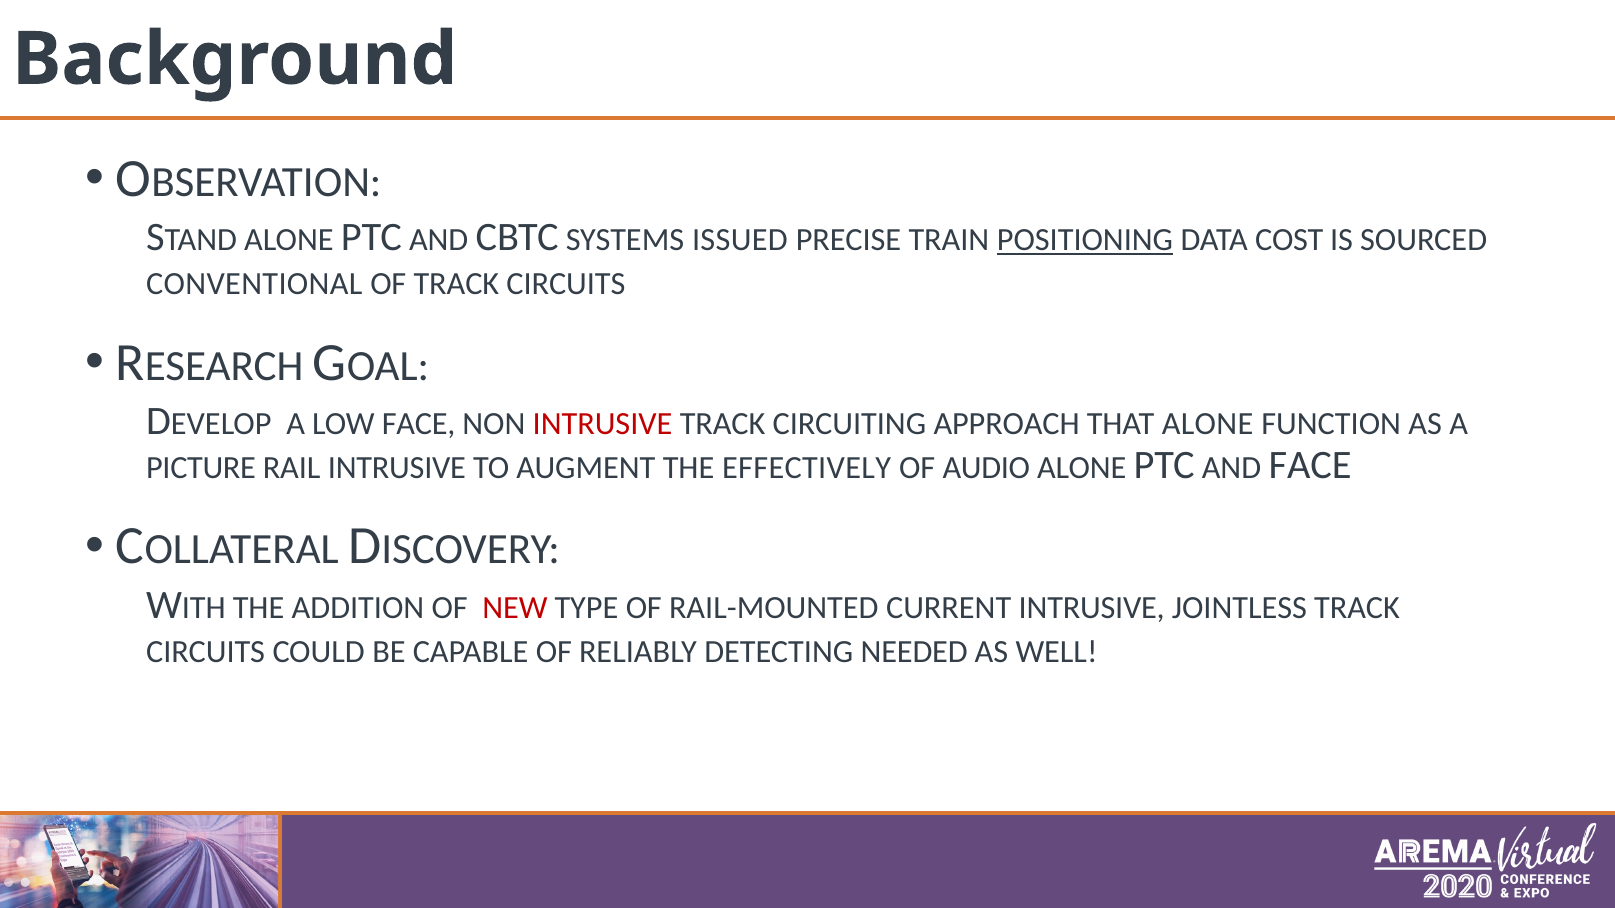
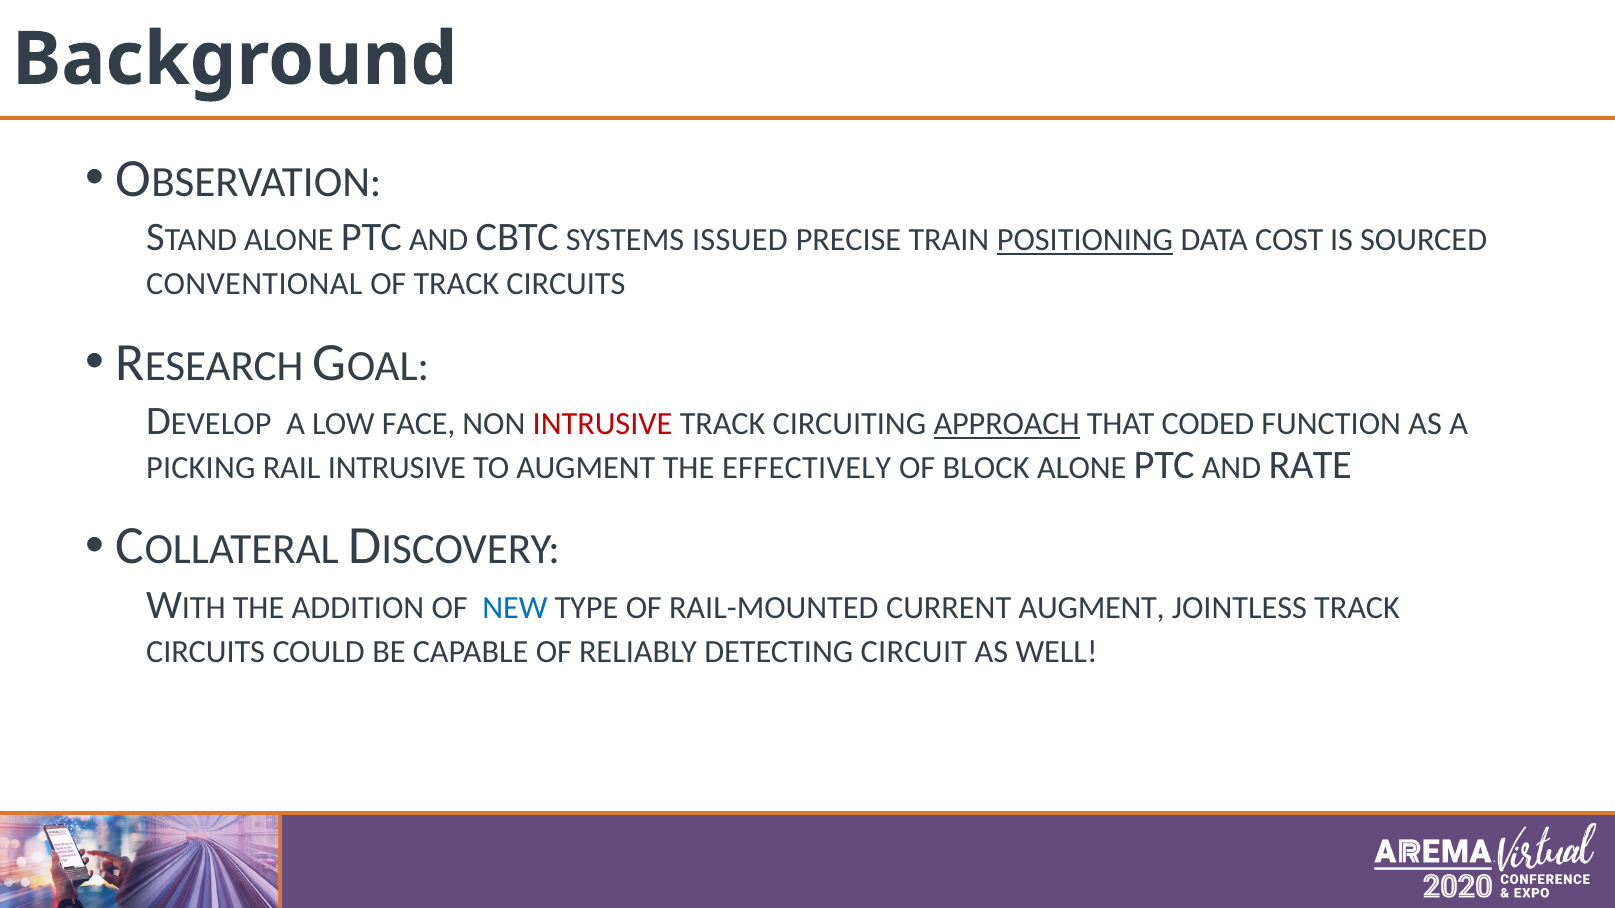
APPROACH underline: none -> present
THAT ALONE: ALONE -> CODED
PICTURE: PICTURE -> PICKING
AUDIO: AUDIO -> BLOCK
AND FACE: FACE -> RATE
NEW colour: red -> blue
CURRENT INTRUSIVE: INTRUSIVE -> AUGMENT
NEEDED: NEEDED -> CIRCUIT
